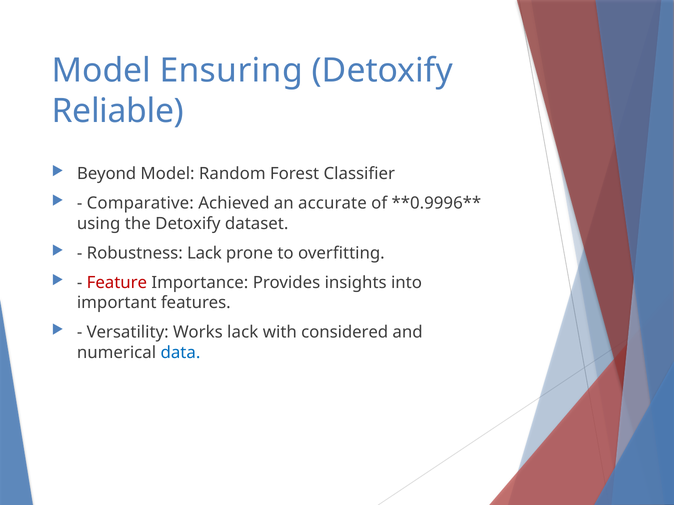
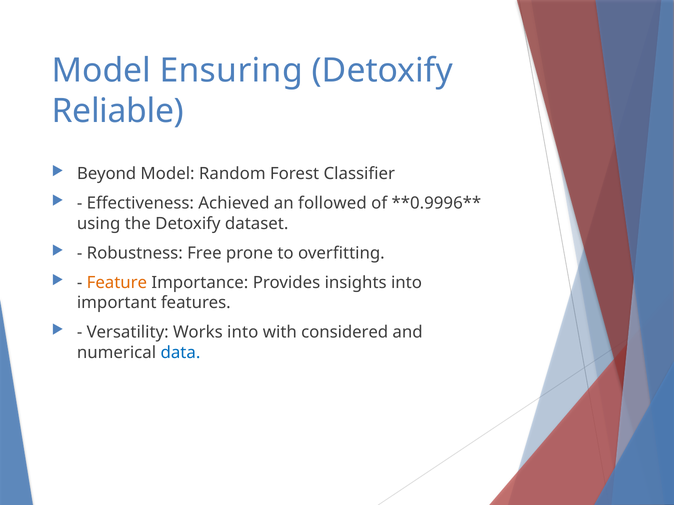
Comparative: Comparative -> Effectiveness
accurate: accurate -> followed
Robustness Lack: Lack -> Free
Feature colour: red -> orange
Works lack: lack -> into
